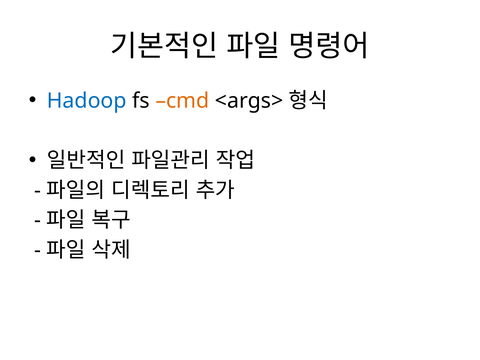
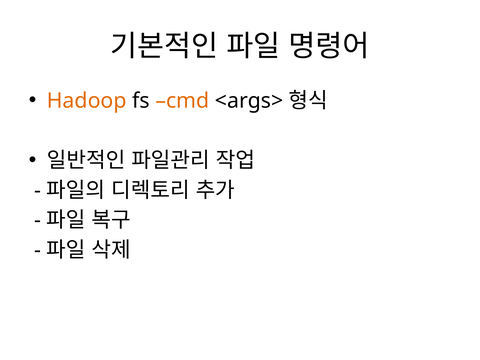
Hadoop colour: blue -> orange
